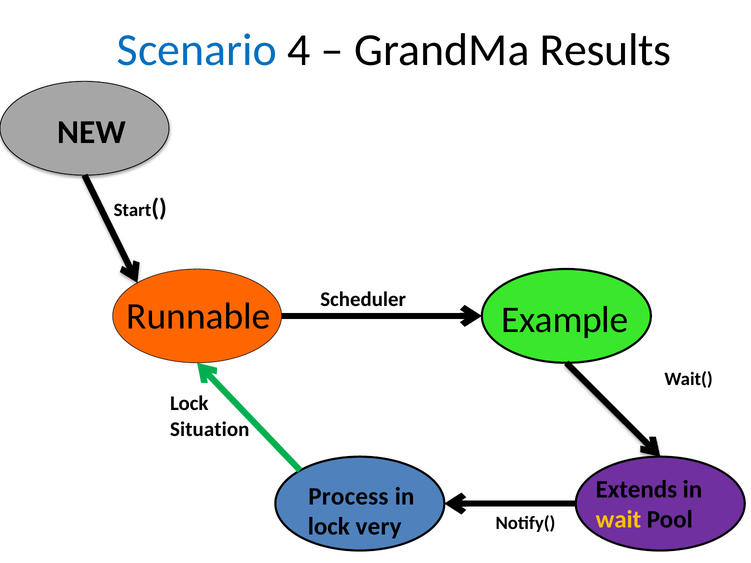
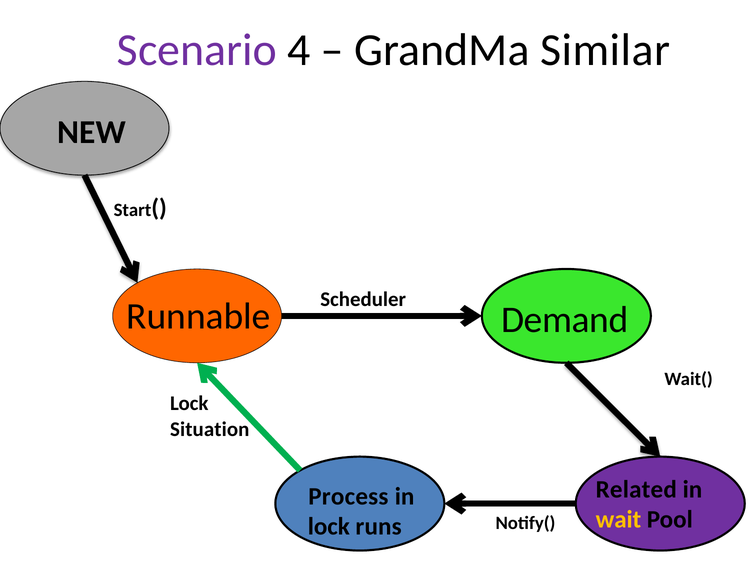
Scenario colour: blue -> purple
Results: Results -> Similar
Example: Example -> Demand
Extends: Extends -> Related
very: very -> runs
